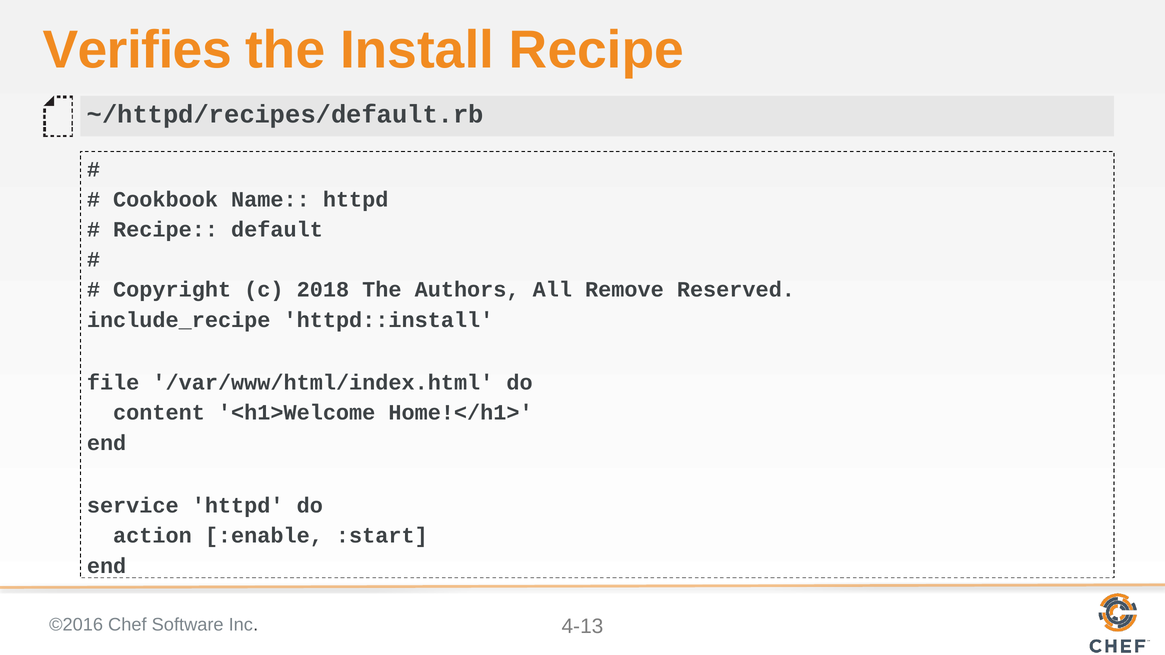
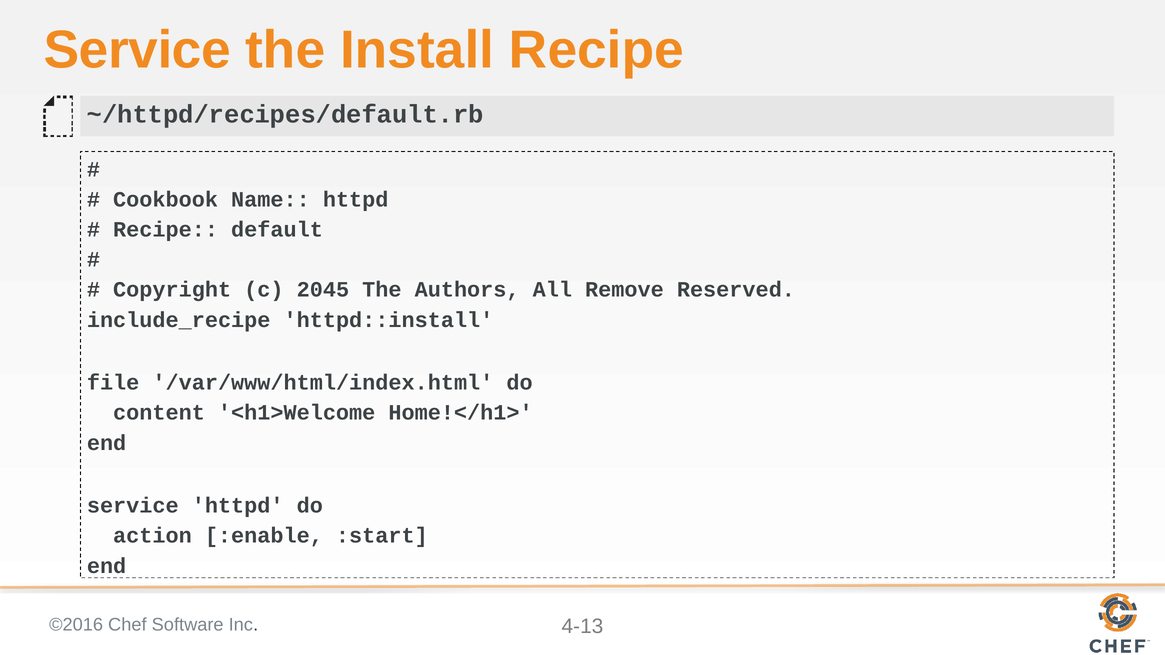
Verifies at (137, 50): Verifies -> Service
2018: 2018 -> 2045
